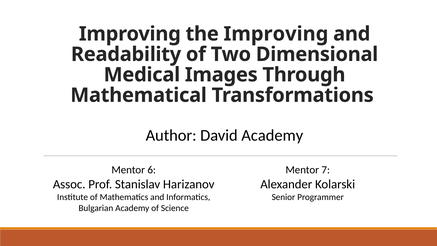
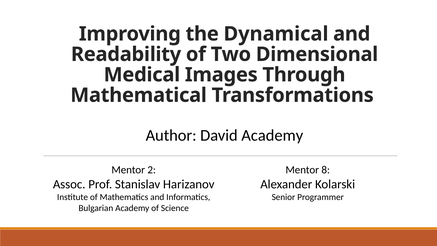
the Improving: Improving -> Dynamical
6: 6 -> 2
7: 7 -> 8
